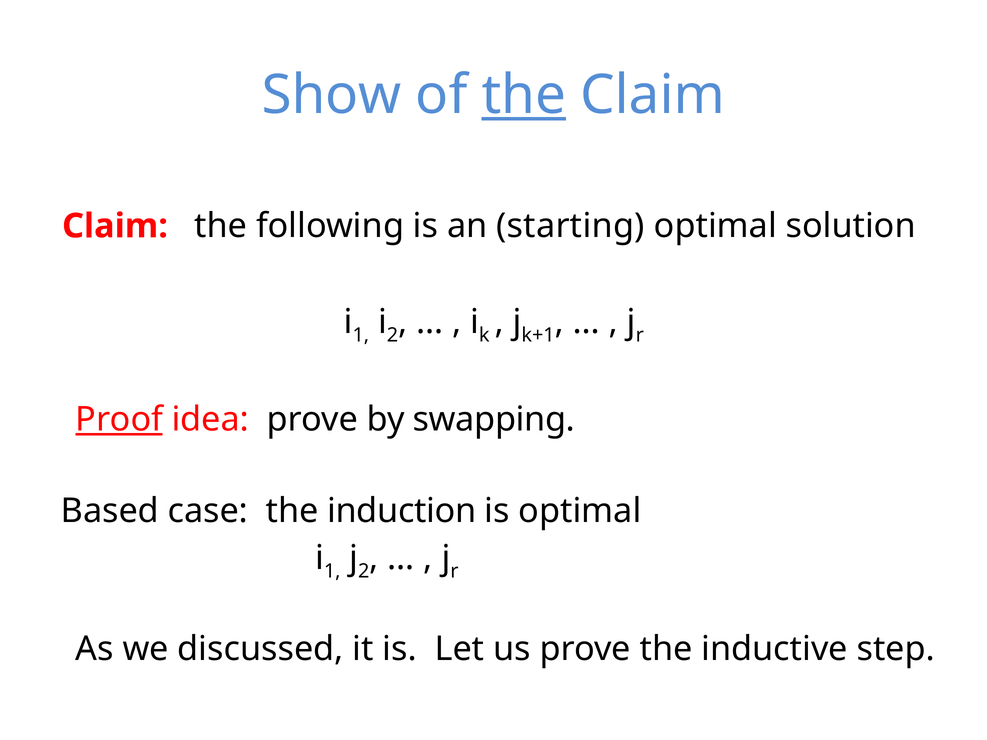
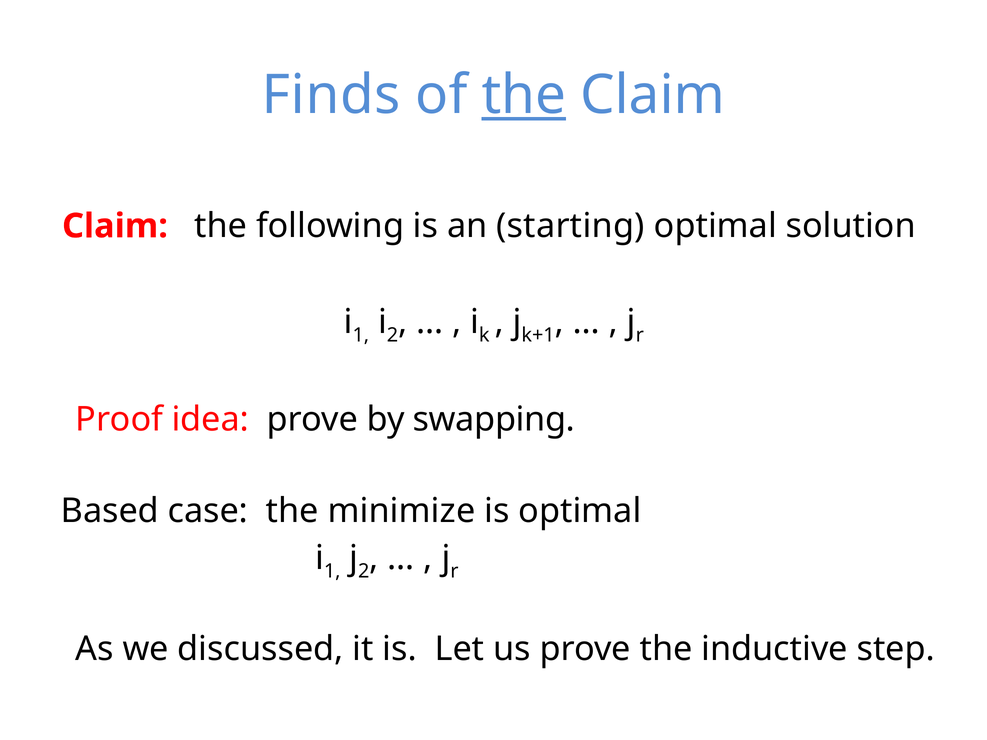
Show: Show -> Finds
Proof underline: present -> none
induction: induction -> minimize
